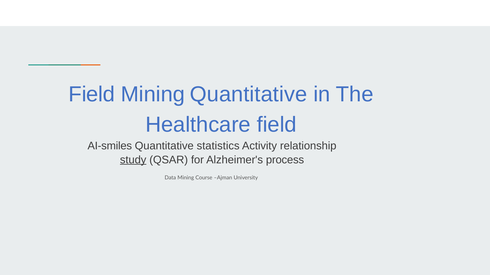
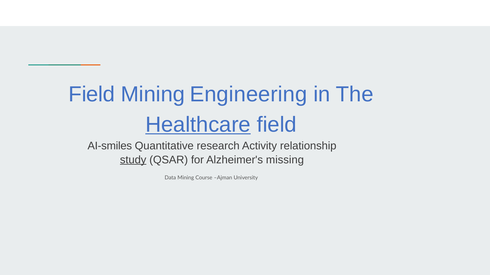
Mining Quantitative: Quantitative -> Engineering
Healthcare underline: none -> present
statistics: statistics -> research
process: process -> missing
